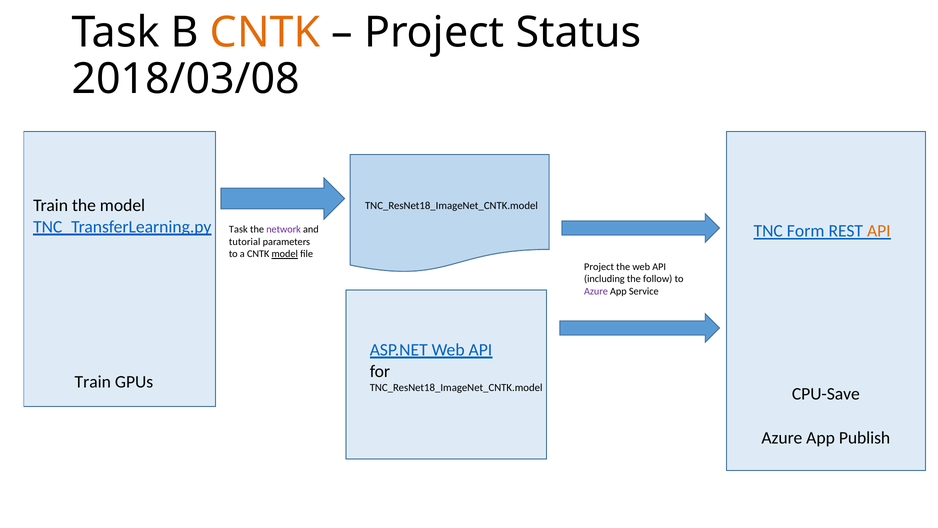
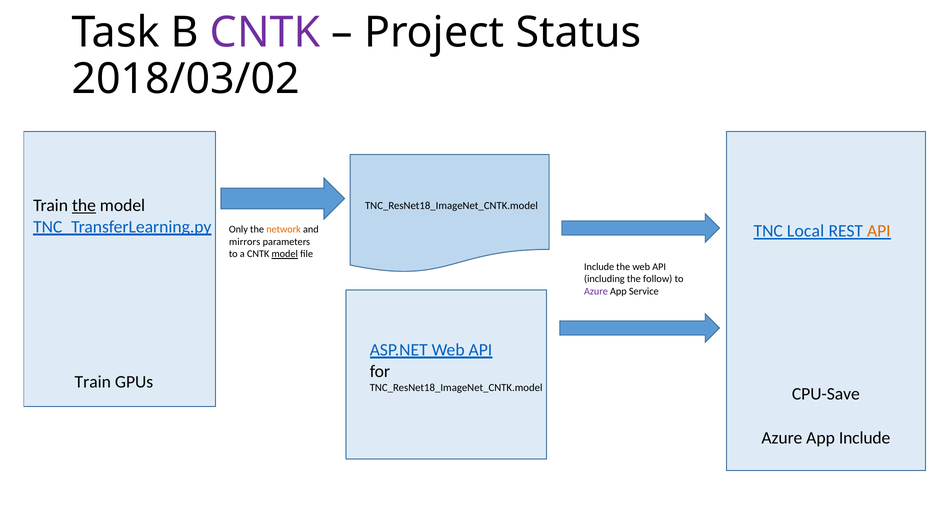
CNTK at (265, 32) colour: orange -> purple
2018/03/08: 2018/03/08 -> 2018/03/02
the at (84, 205) underline: none -> present
Form: Form -> Local
Task at (238, 229): Task -> Only
network colour: purple -> orange
tutorial: tutorial -> mirrors
Project at (599, 267): Project -> Include
App Publish: Publish -> Include
